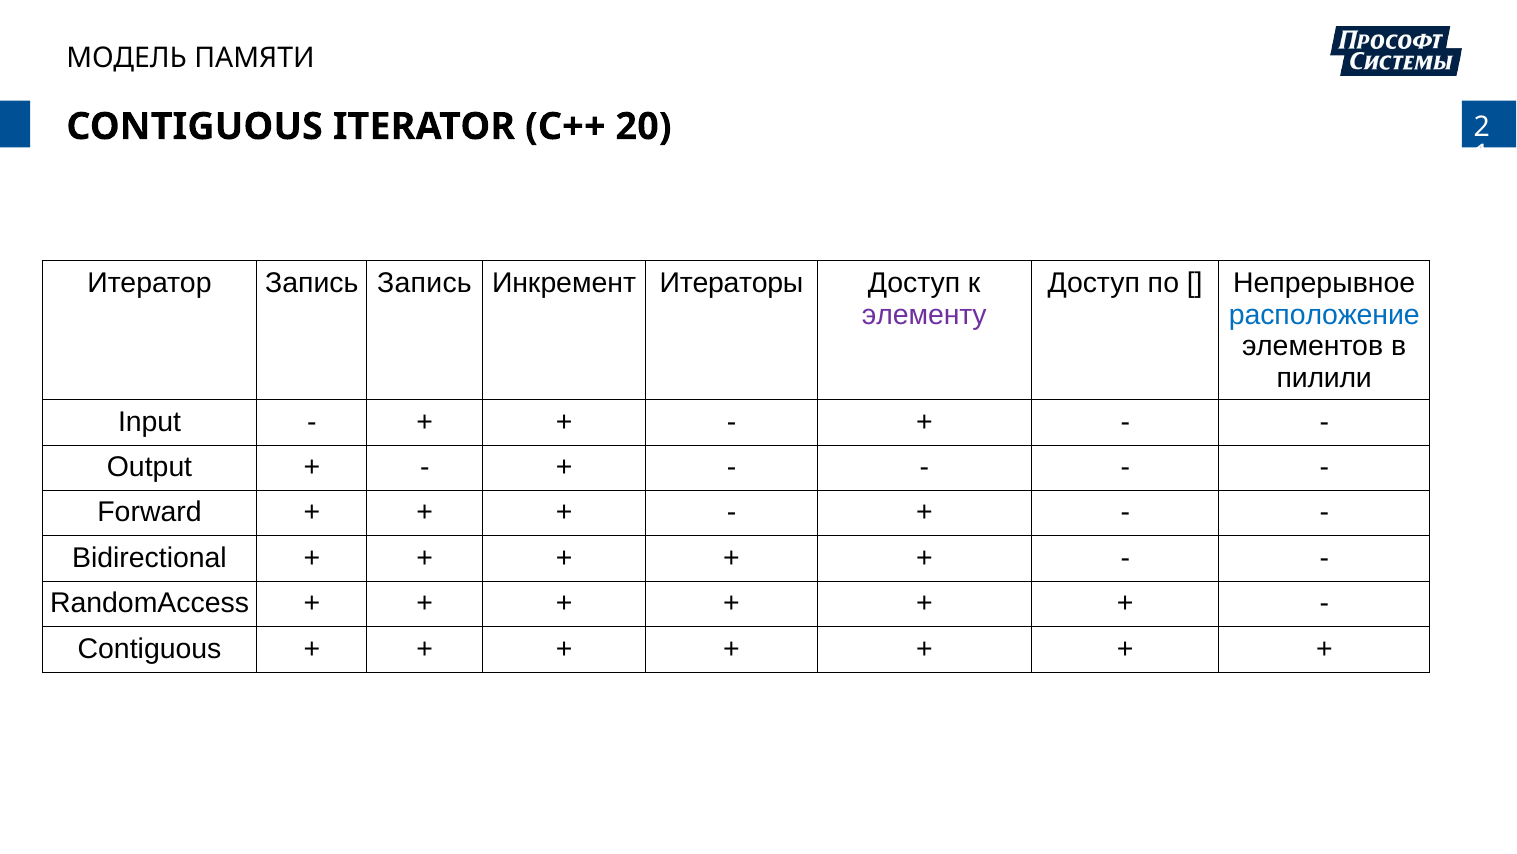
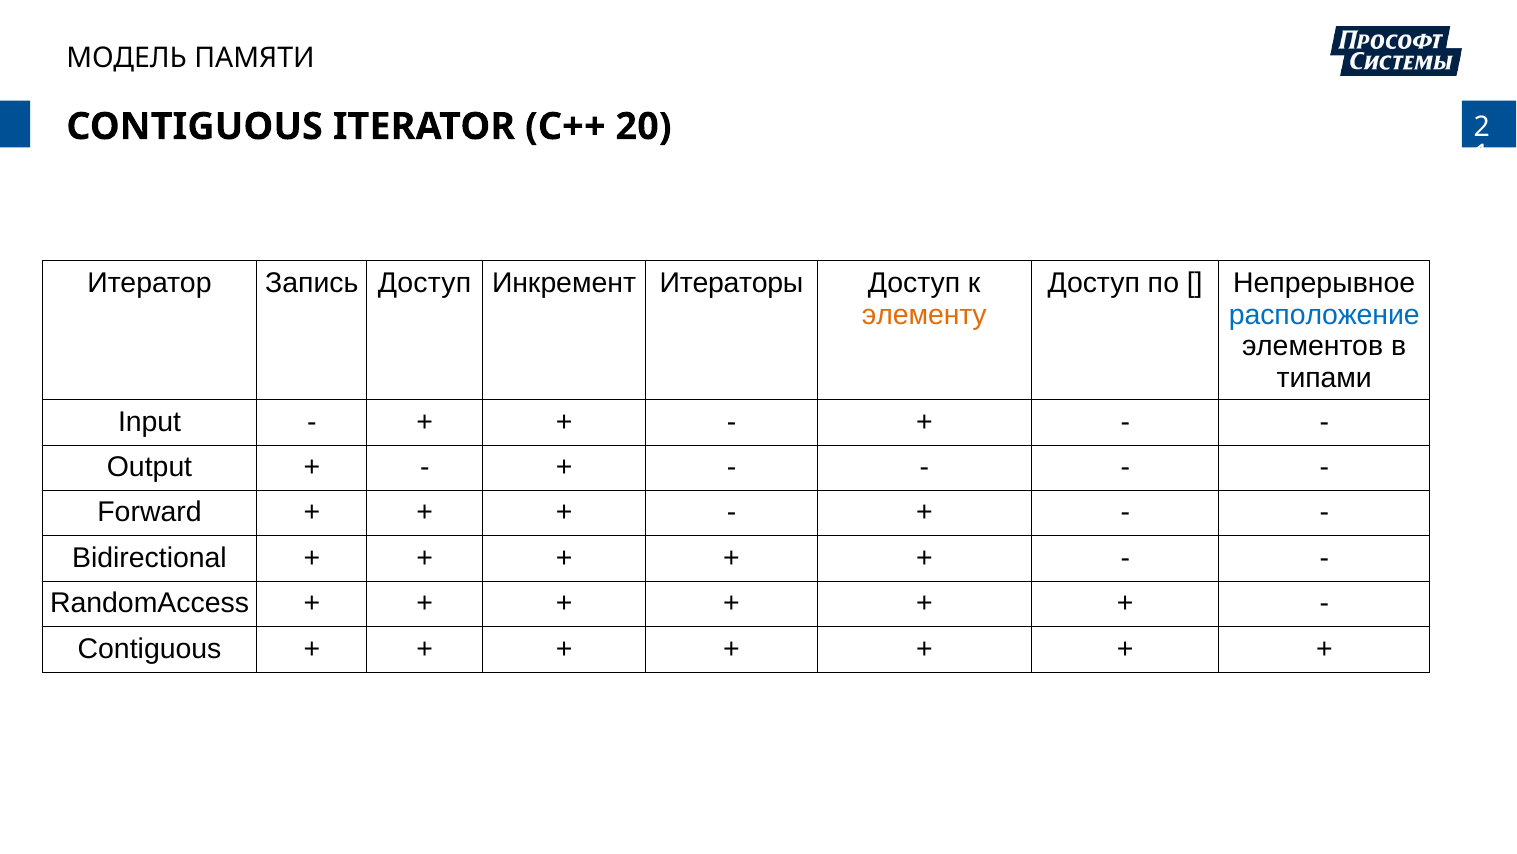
Запись Запись: Запись -> Доступ
элементу colour: purple -> orange
пилили: пилили -> типами
